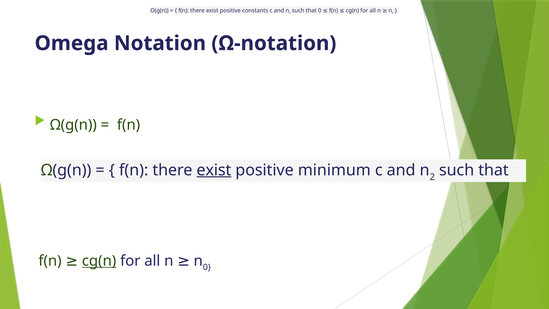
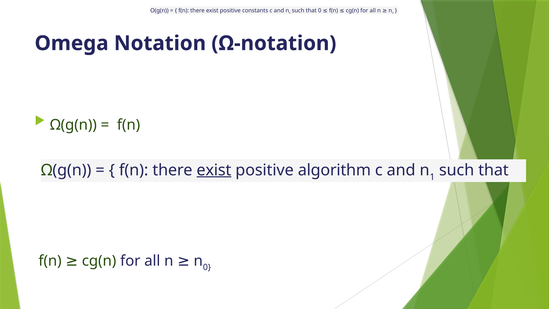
minimum: minimum -> algorithm
2: 2 -> 1
cg(n at (99, 261) underline: present -> none
